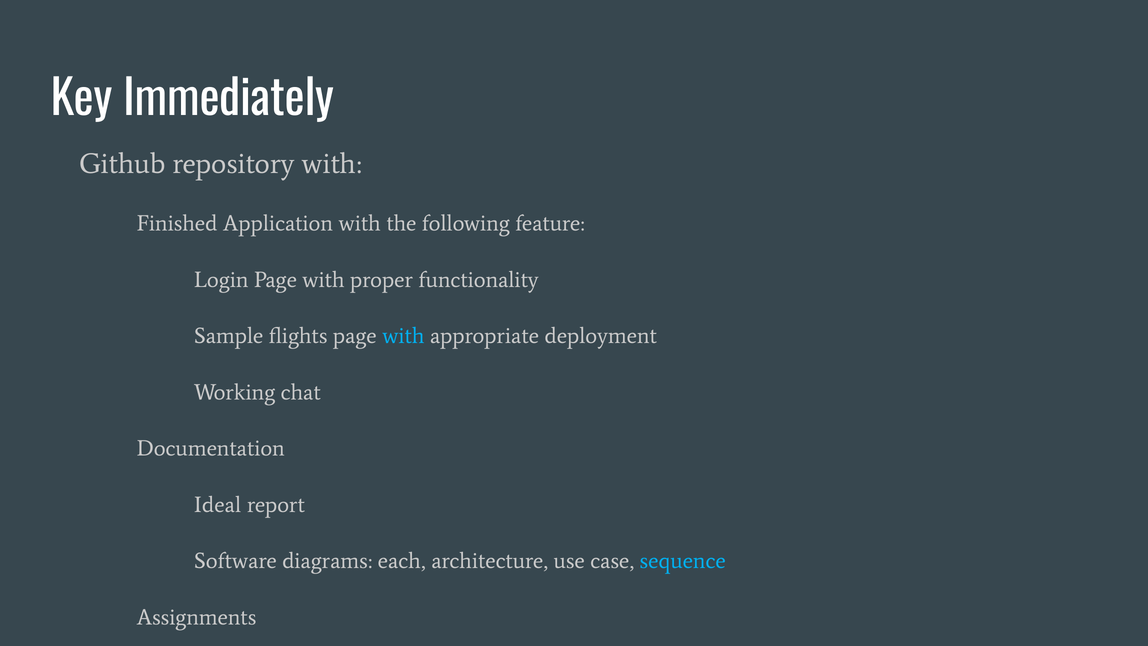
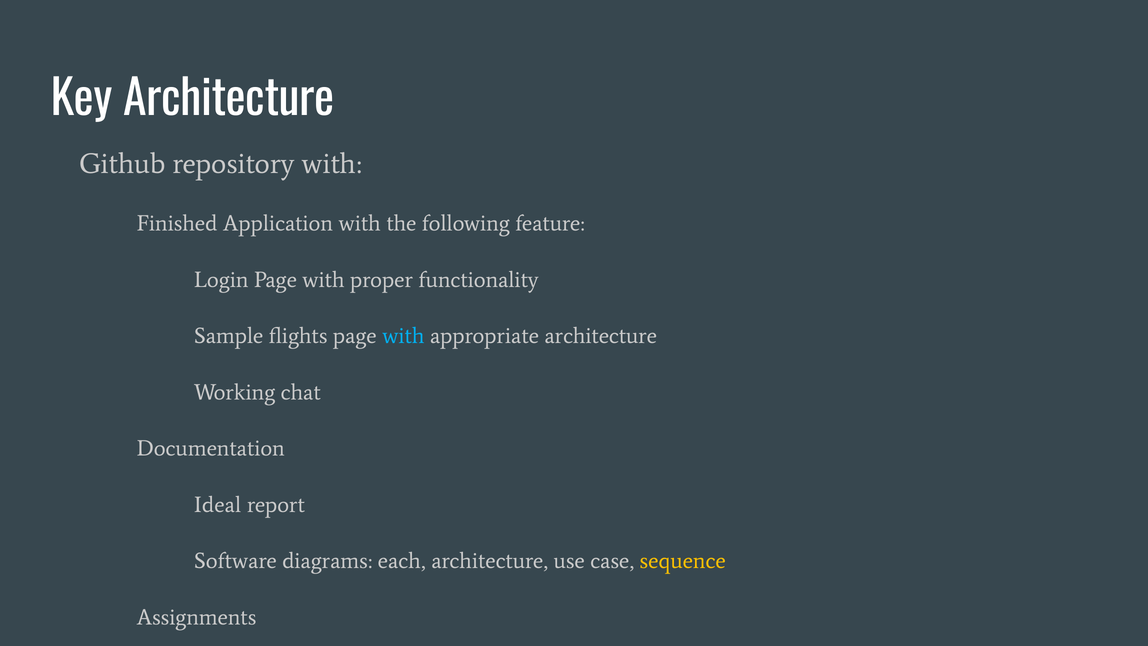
Key Immediately: Immediately -> Architecture
appropriate deployment: deployment -> architecture
sequence colour: light blue -> yellow
